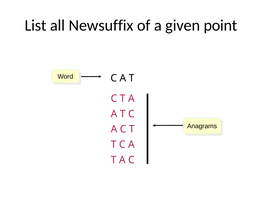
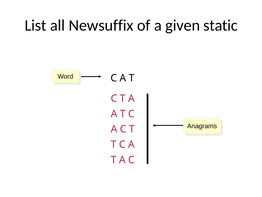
point: point -> static
